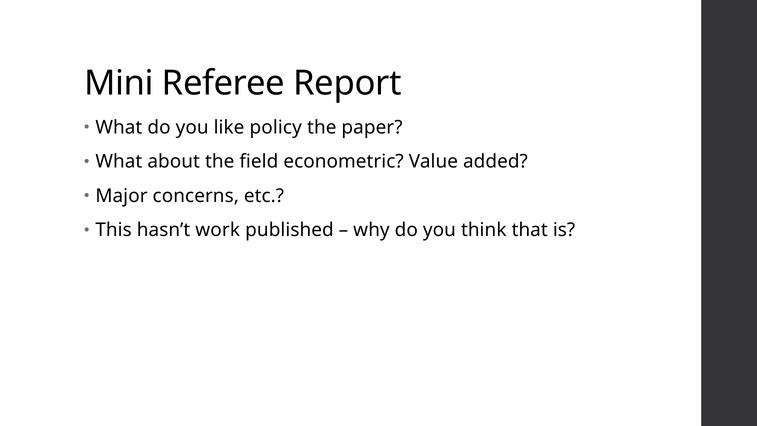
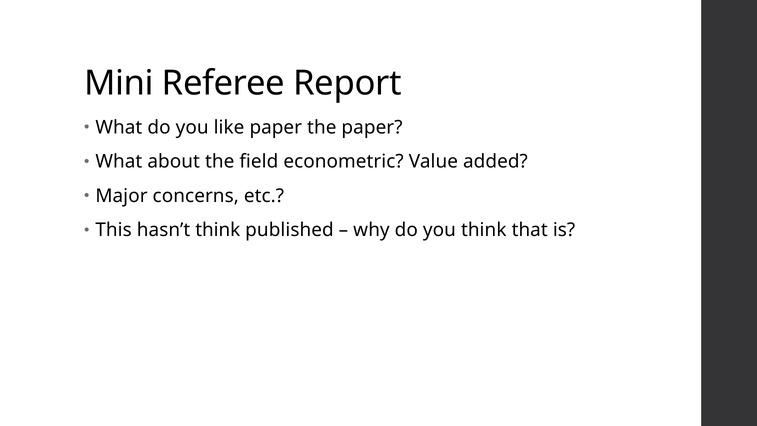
like policy: policy -> paper
hasn’t work: work -> think
